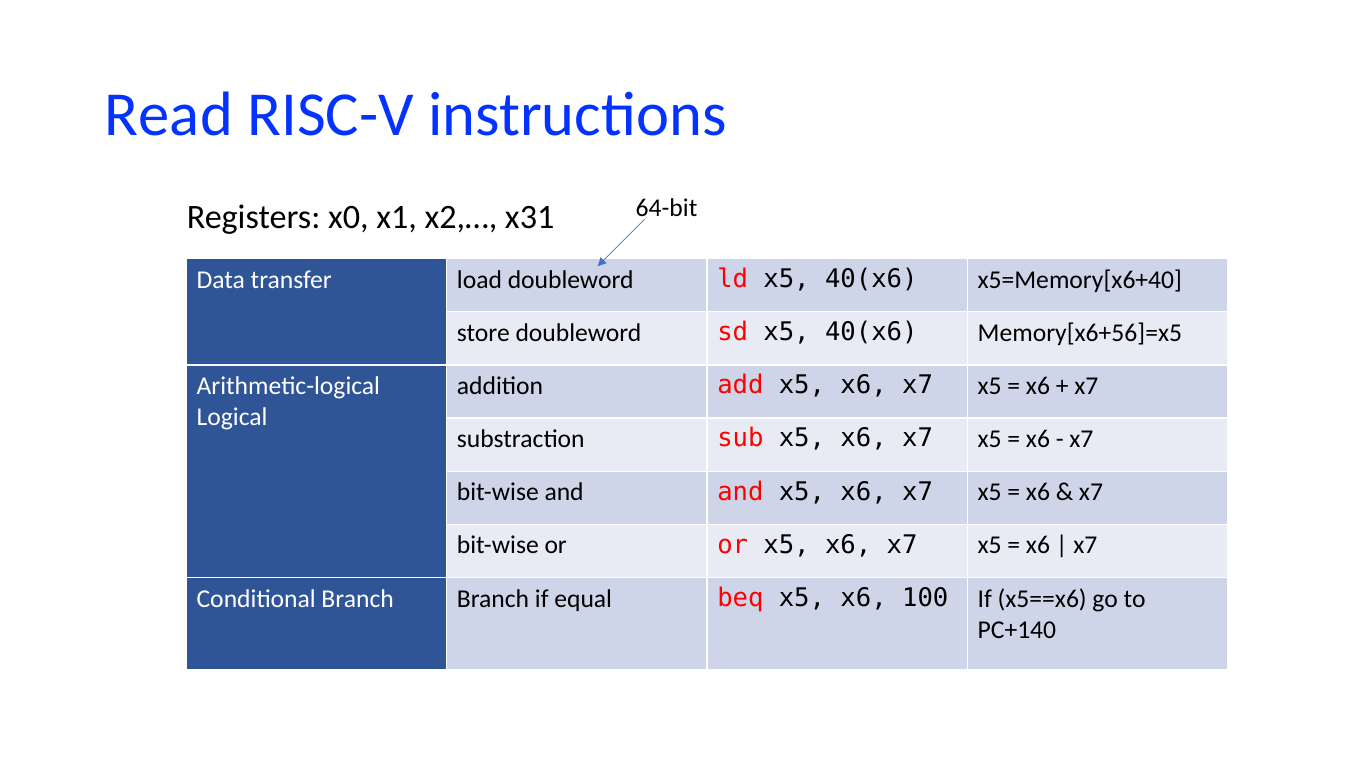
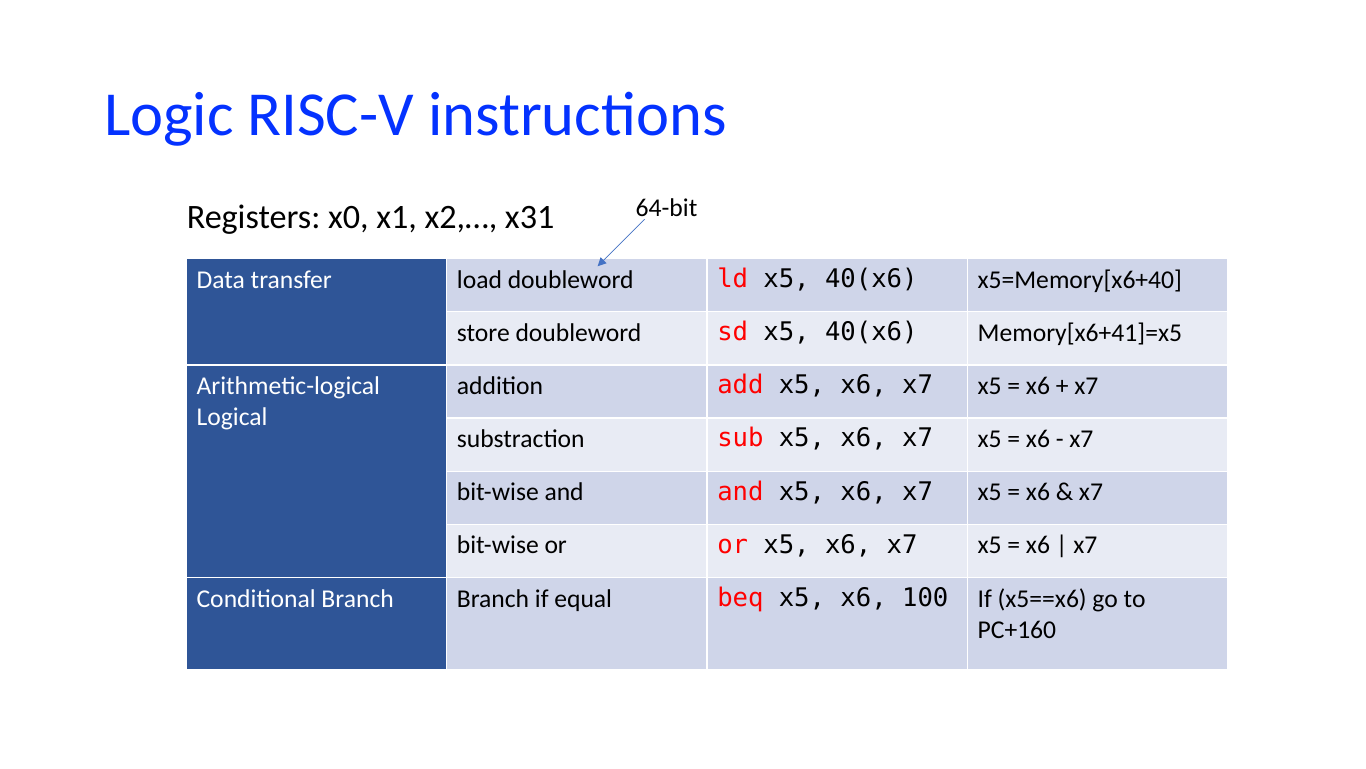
Read: Read -> Logic
Memory[x6+56]=x5: Memory[x6+56]=x5 -> Memory[x6+41]=x5
PC+140: PC+140 -> PC+160
